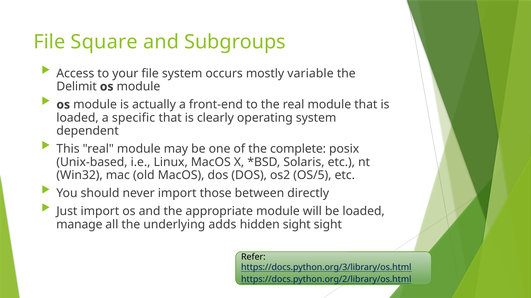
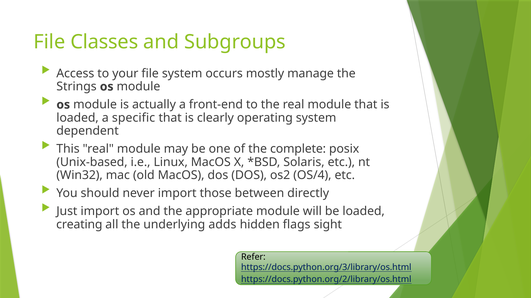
Square: Square -> Classes
variable: variable -> manage
Delimit: Delimit -> Strings
OS/5: OS/5 -> OS/4
manage: manage -> creating
hidden sight: sight -> flags
